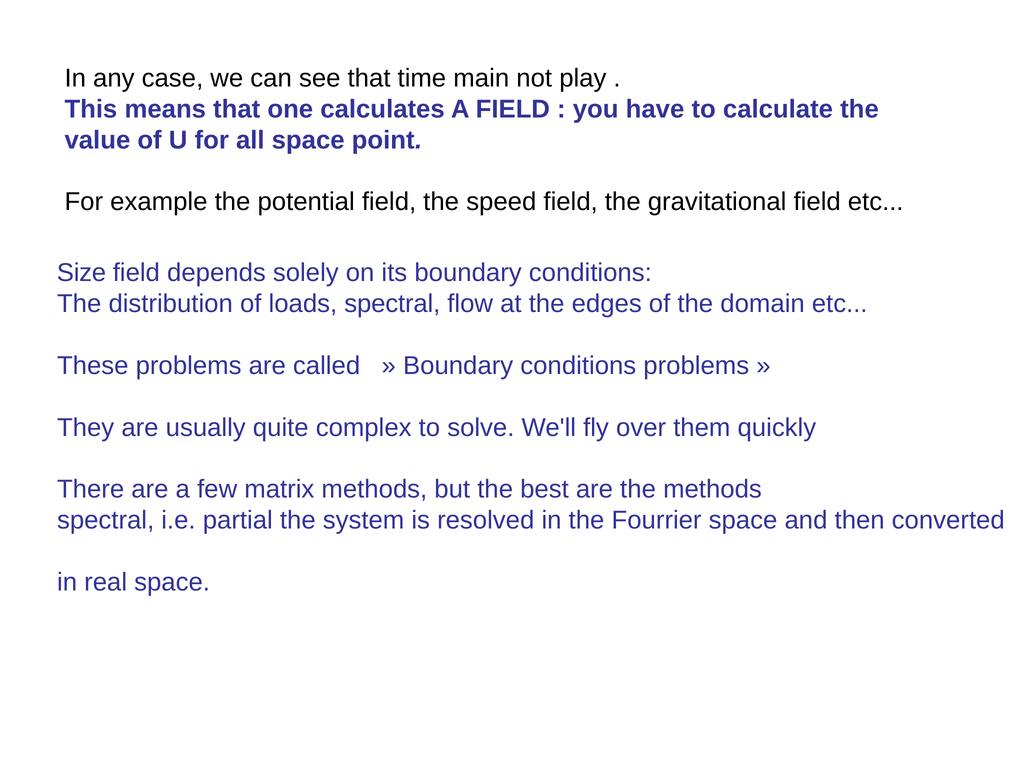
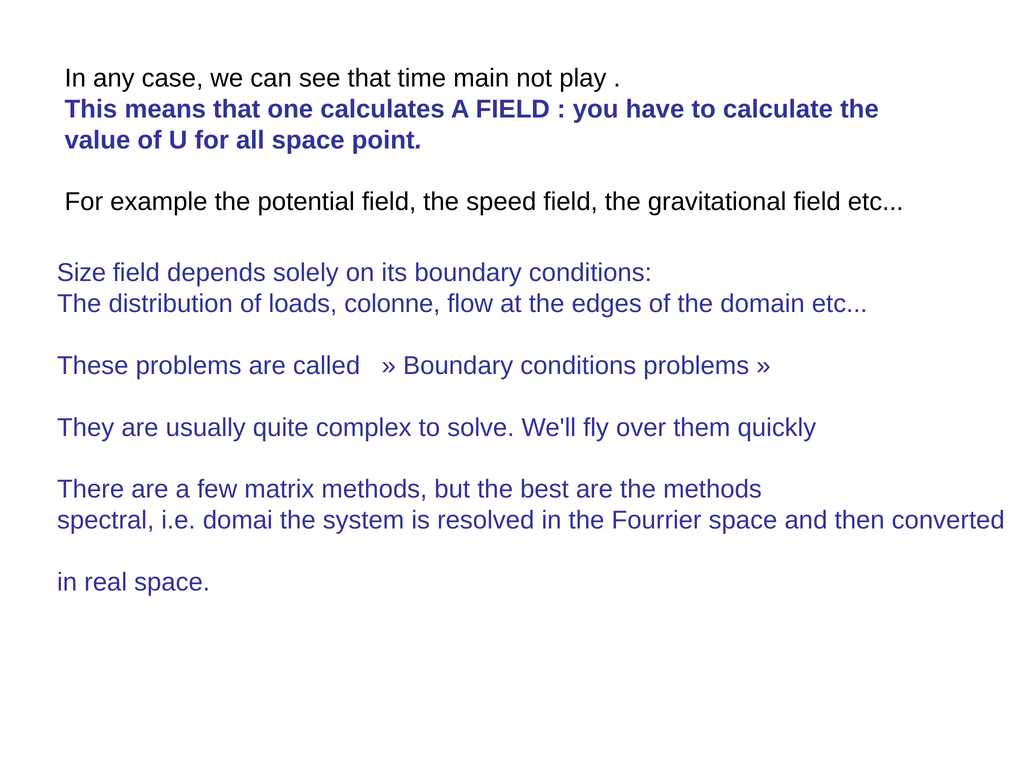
loads spectral: spectral -> colonne
partial: partial -> domai
